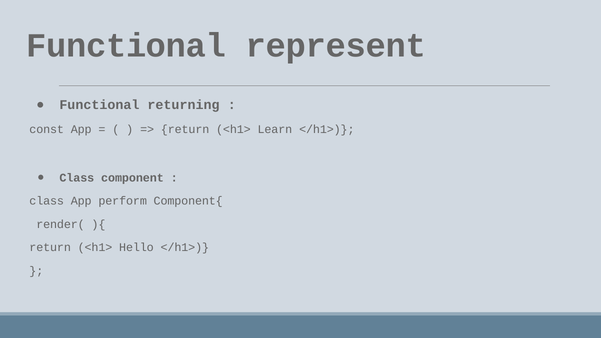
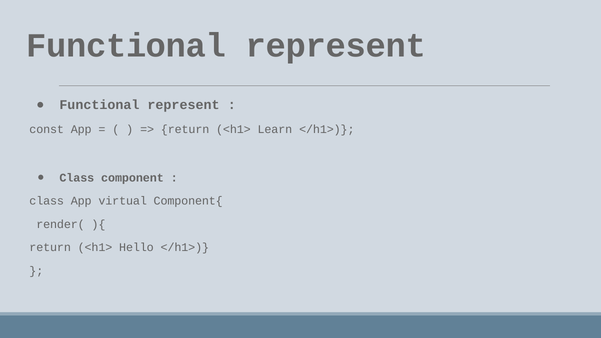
returning at (184, 105): returning -> represent
perform: perform -> virtual
